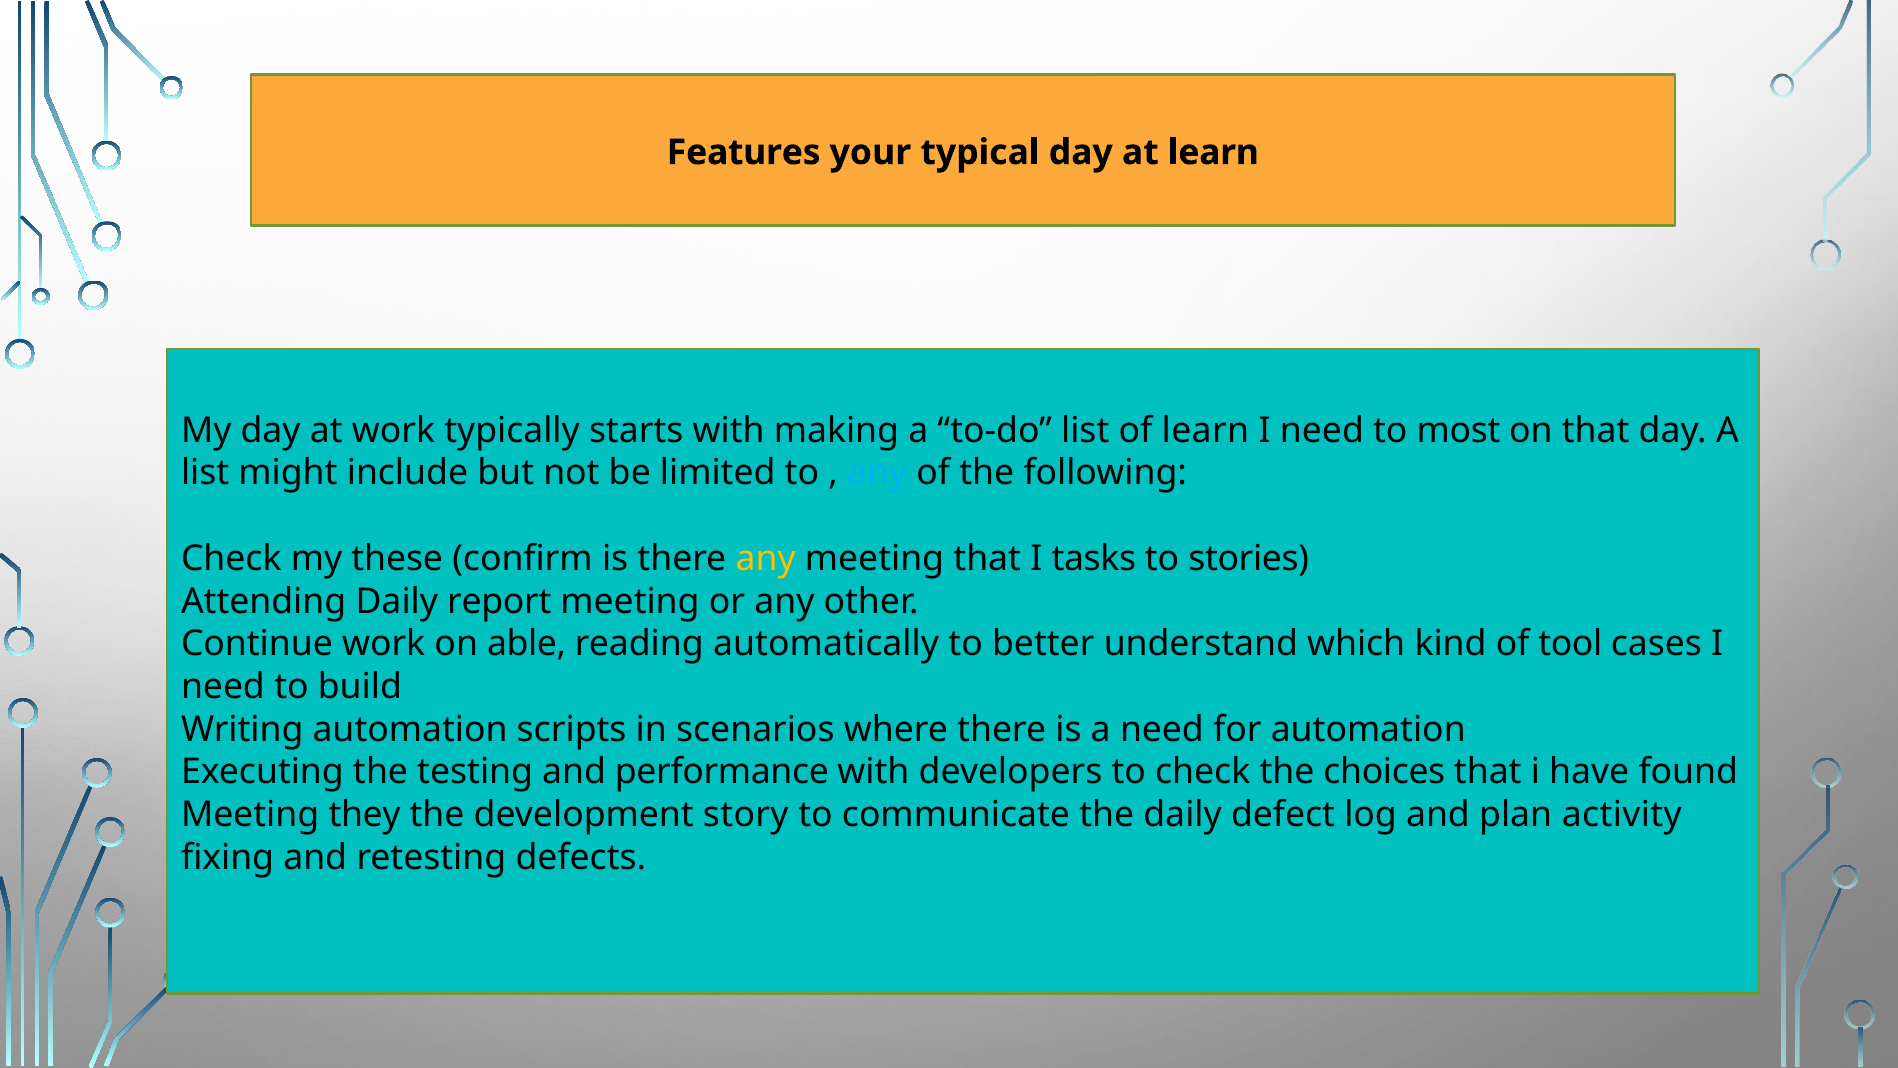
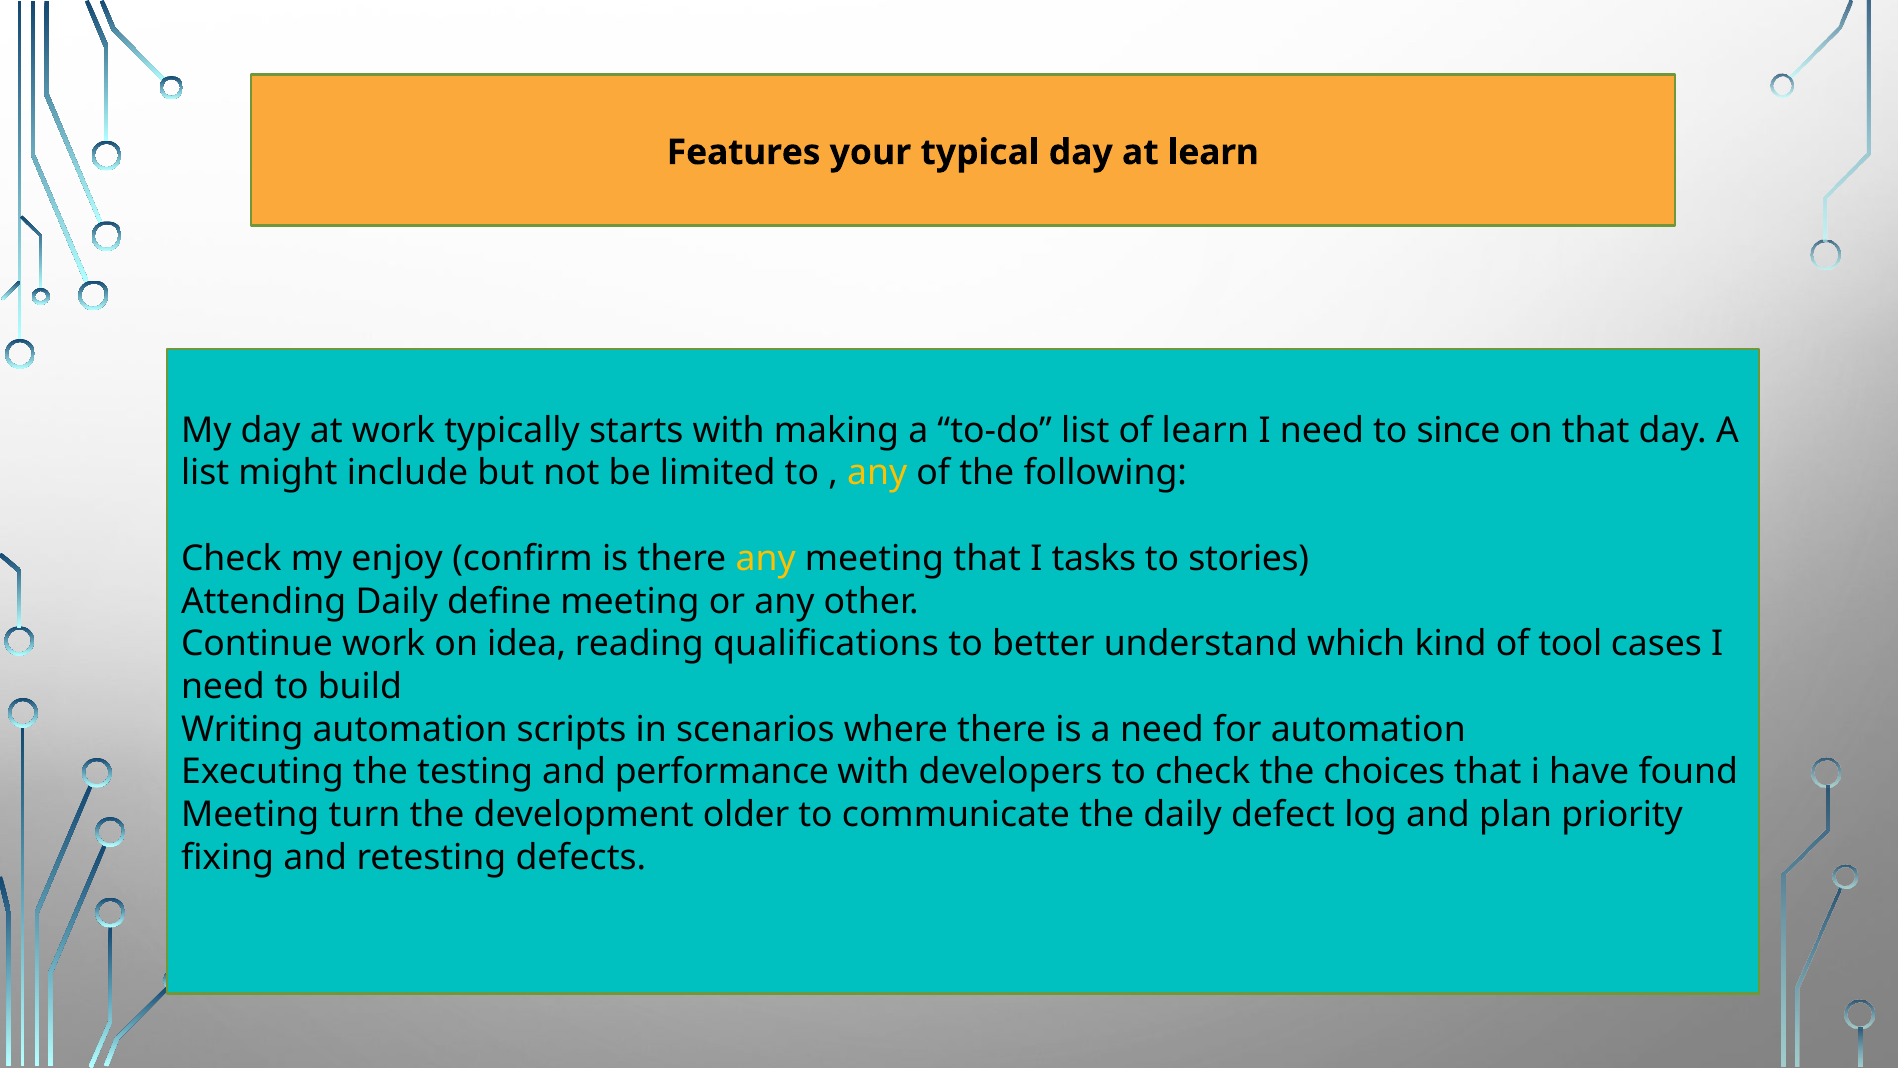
most: most -> since
any at (877, 473) colour: light blue -> yellow
these: these -> enjoy
report: report -> define
able: able -> idea
automatically: automatically -> qualifications
they: they -> turn
story: story -> older
activity: activity -> priority
